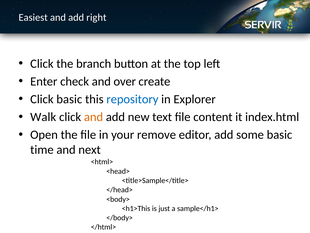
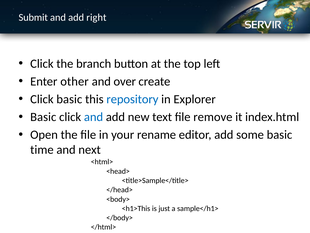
Easiest: Easiest -> Submit
check: check -> other
Walk at (43, 117): Walk -> Basic
and at (94, 117) colour: orange -> blue
content: content -> remove
remove: remove -> rename
